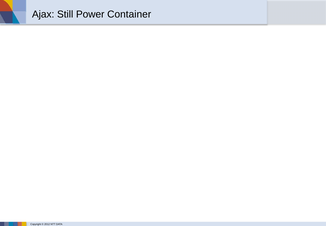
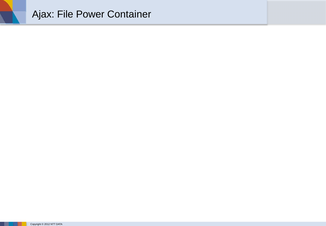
Still: Still -> File
